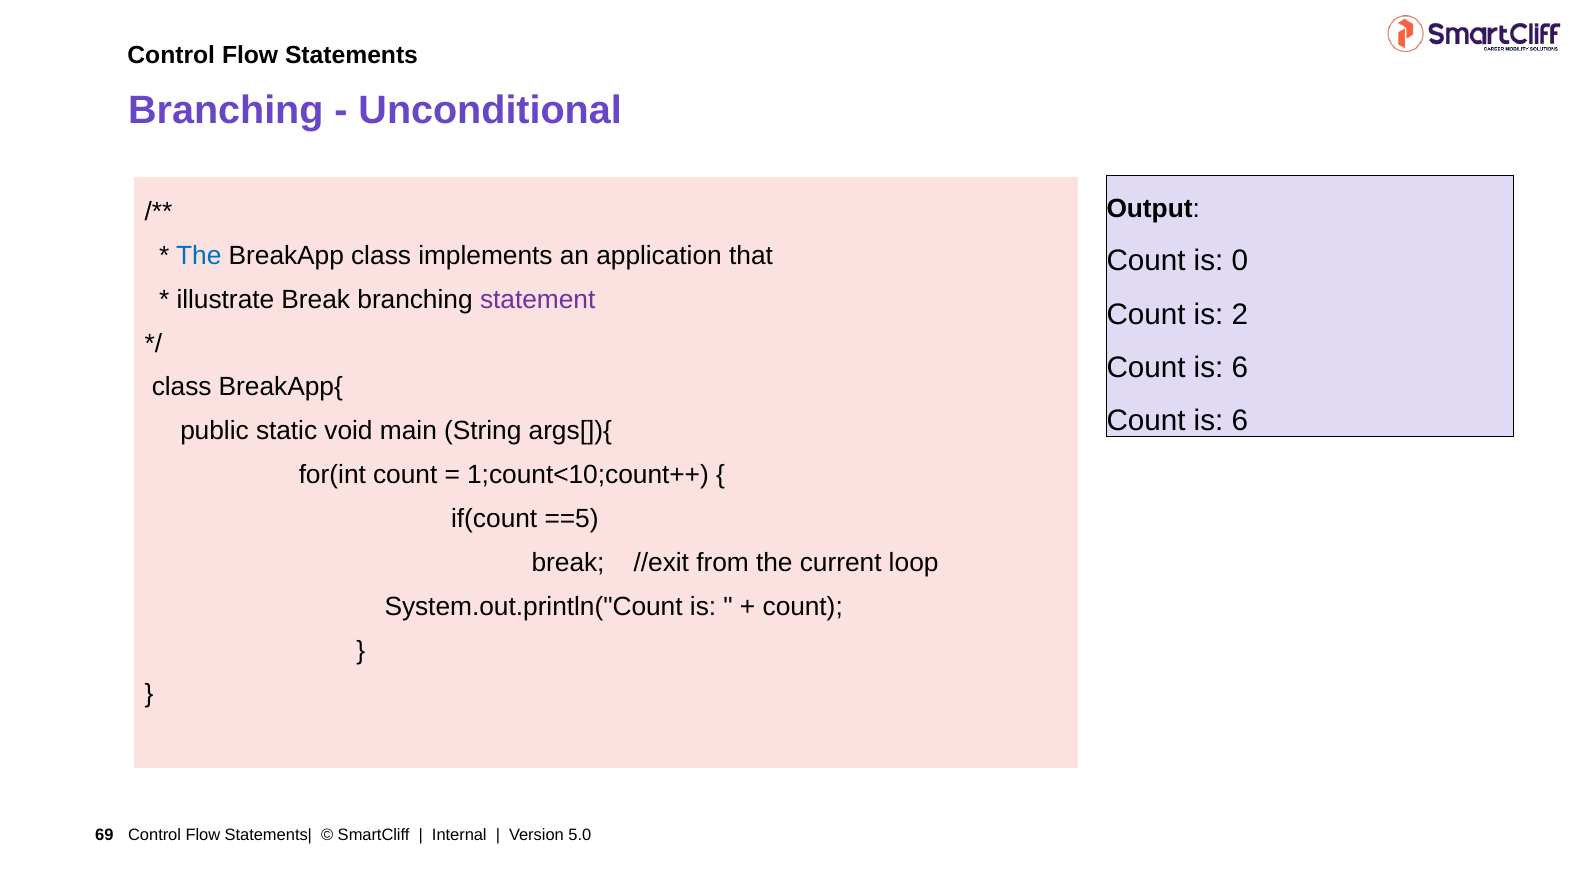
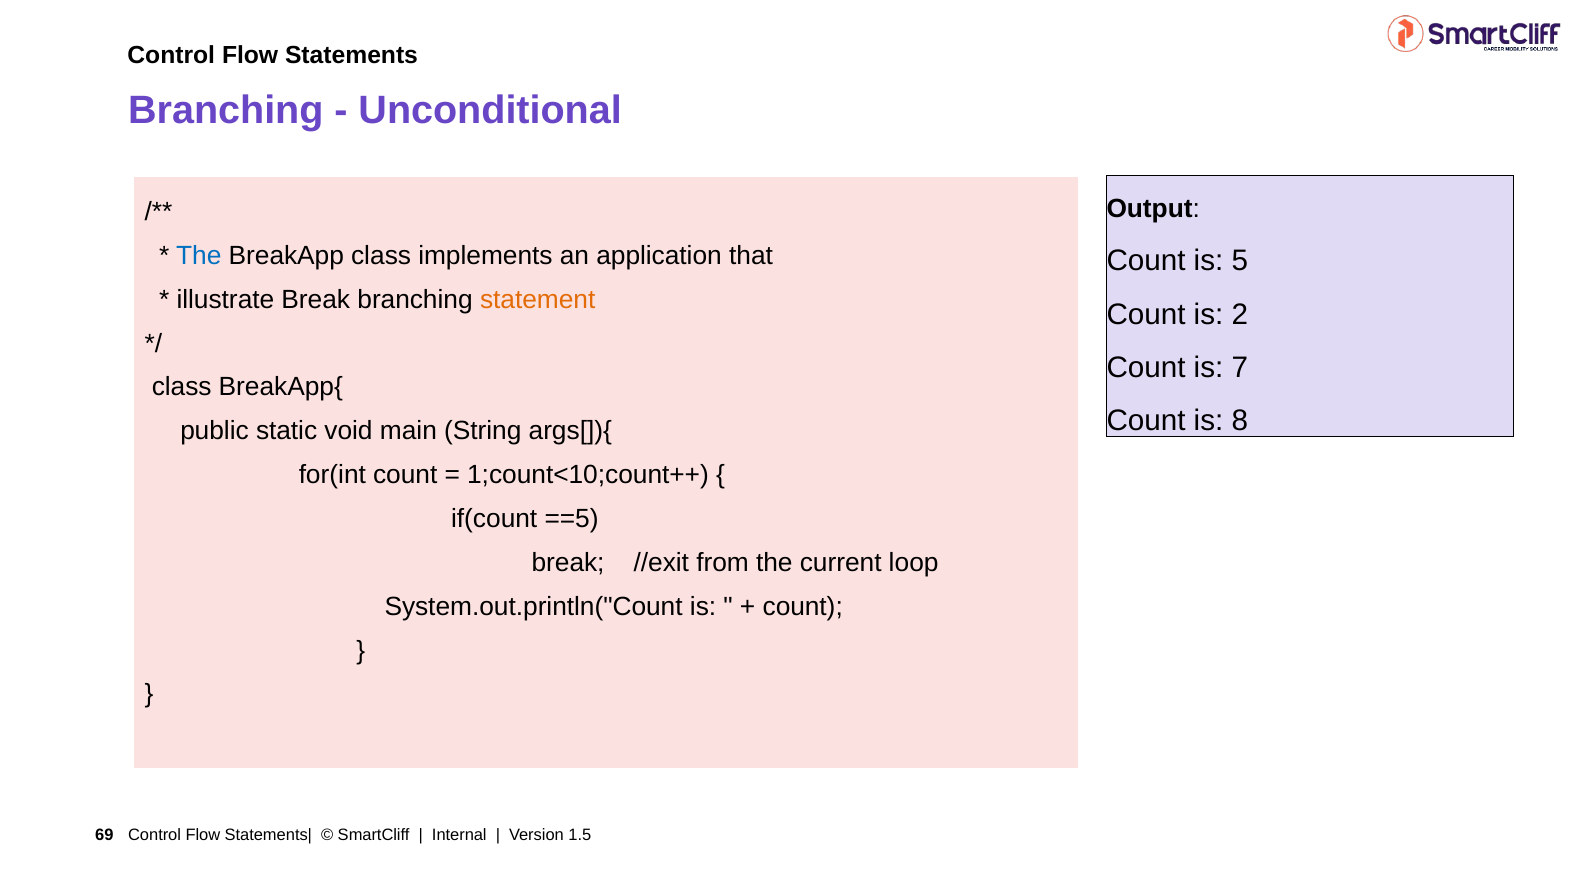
0: 0 -> 5
statement colour: purple -> orange
6 at (1240, 368): 6 -> 7
6 at (1240, 421): 6 -> 8
5.0: 5.0 -> 1.5
